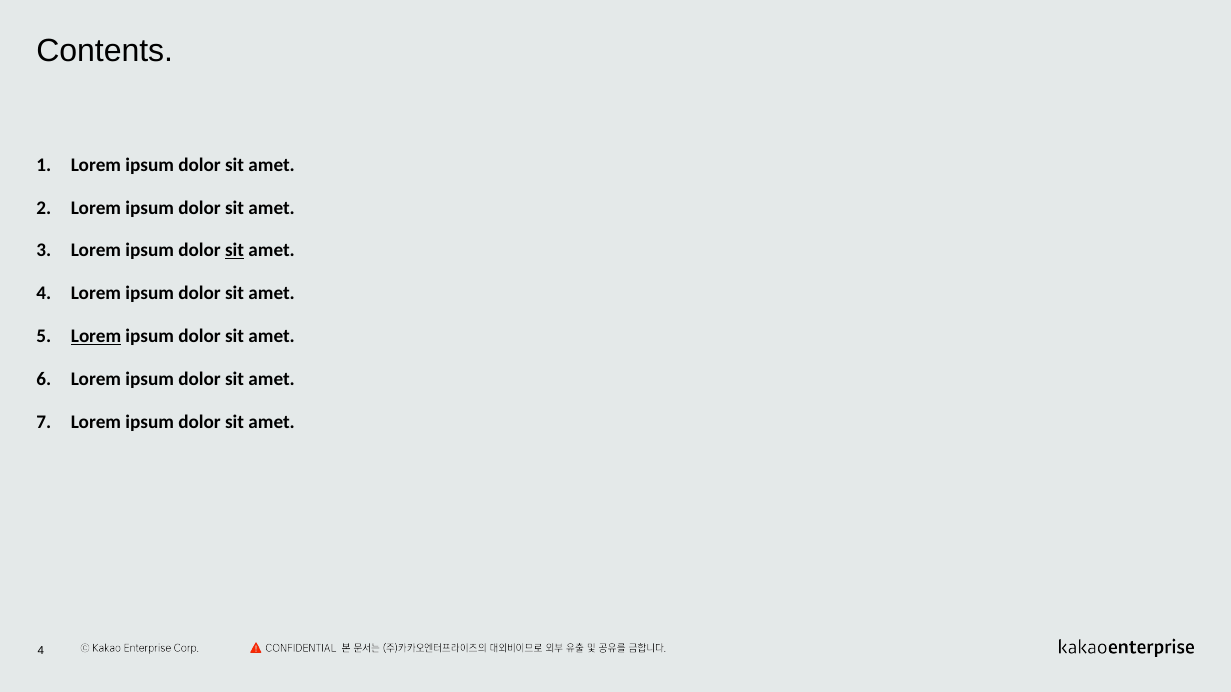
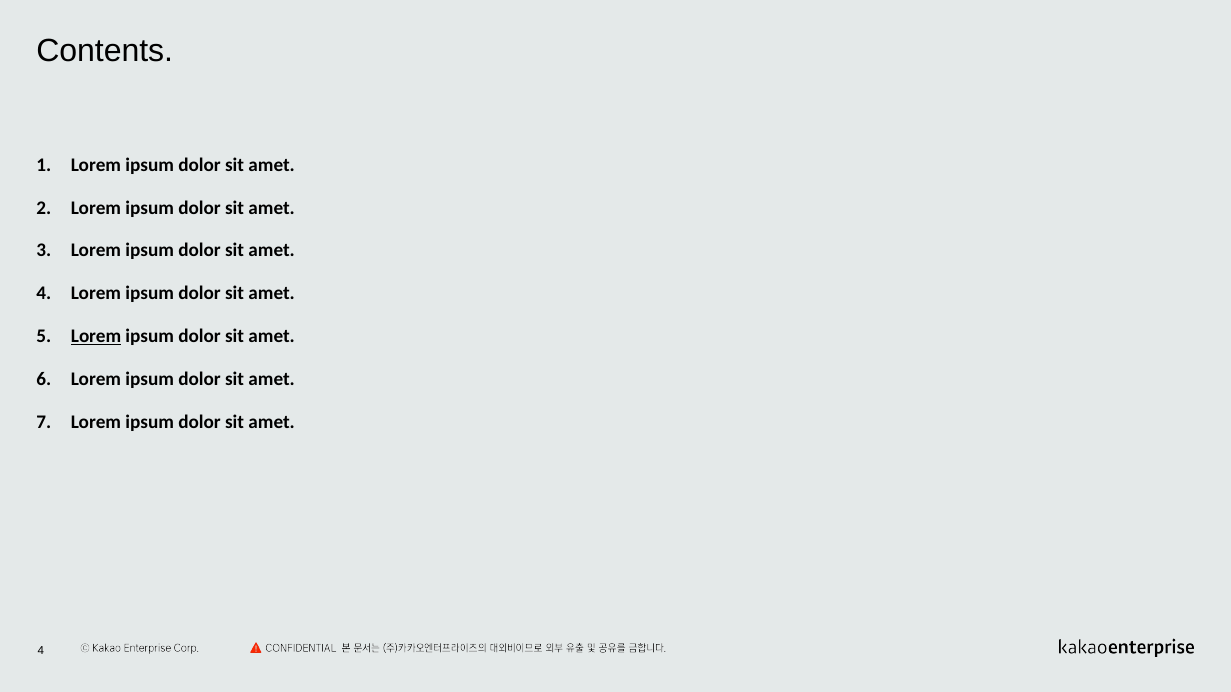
sit at (235, 251) underline: present -> none
